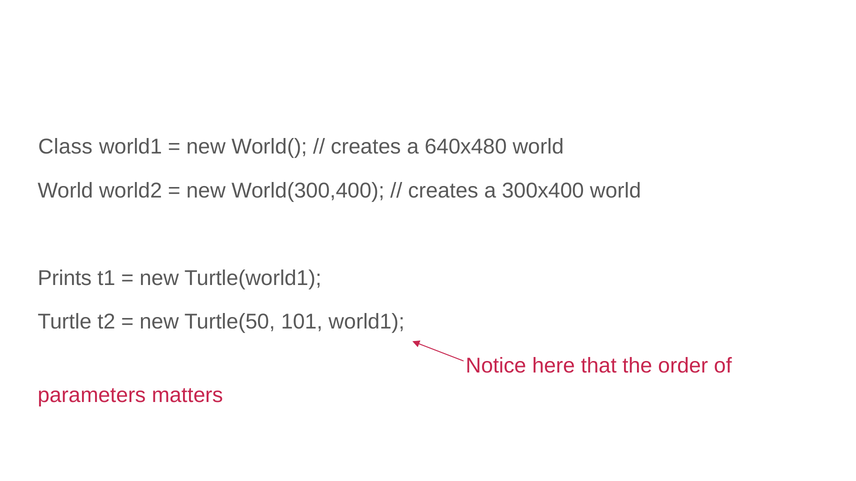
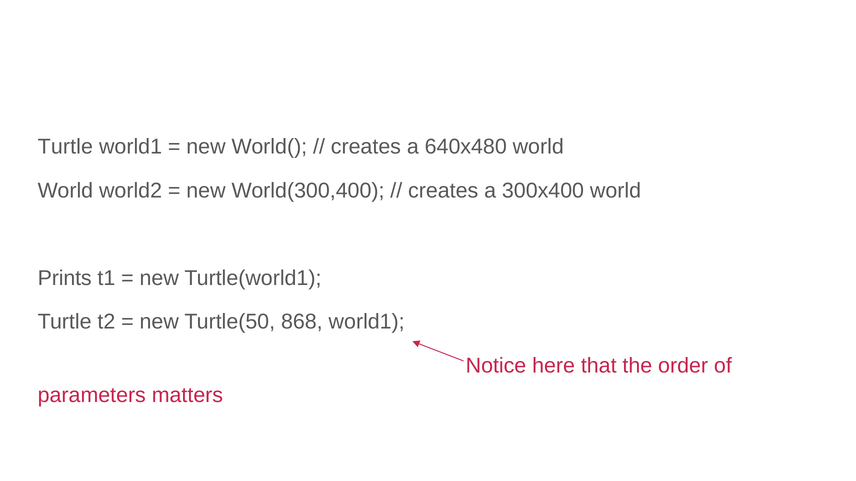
Class at (65, 147): Class -> Turtle
101: 101 -> 868
